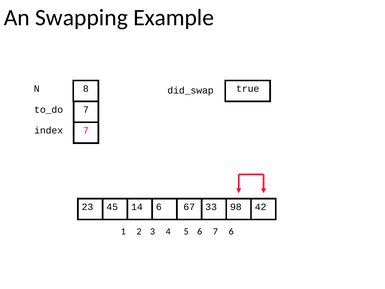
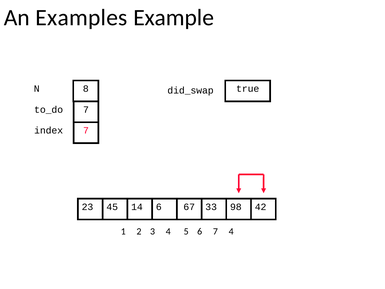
Swapping: Swapping -> Examples
7 6: 6 -> 4
